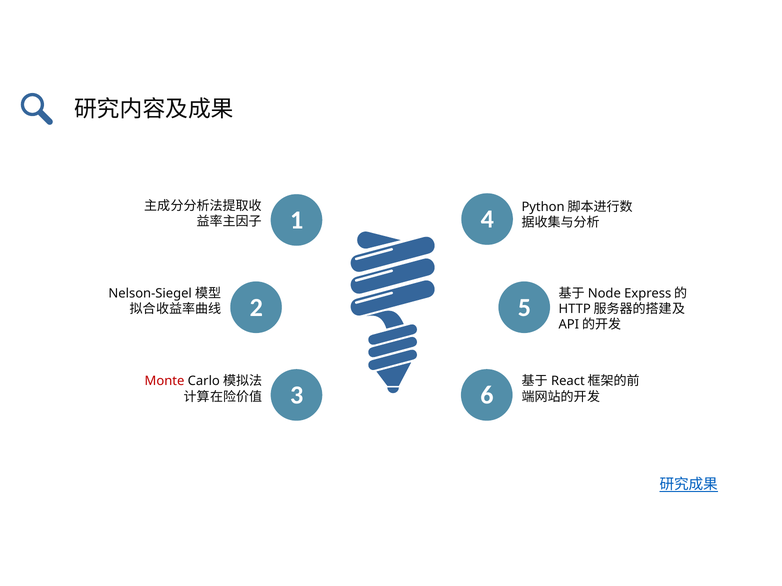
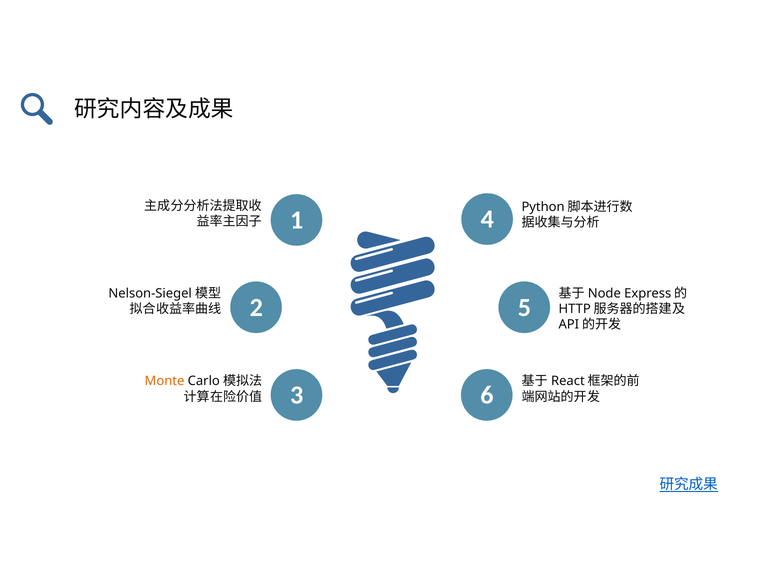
Monte colour: red -> orange
